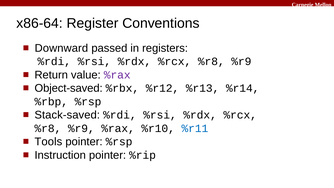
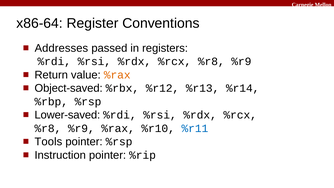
Downward: Downward -> Addresses
%rax at (117, 75) colour: purple -> orange
Stack-saved: Stack-saved -> Lower-saved
